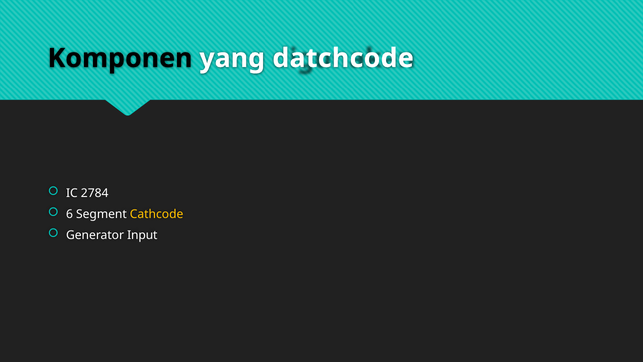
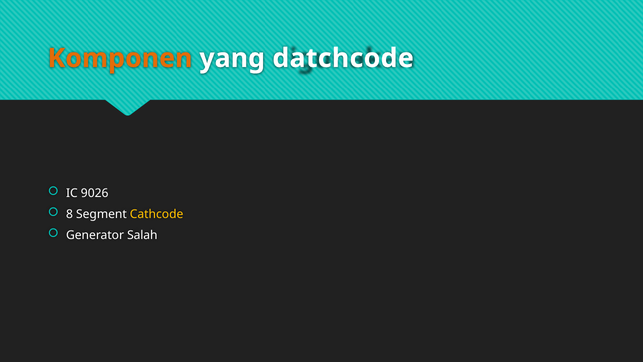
Komponen colour: black -> orange
2784: 2784 -> 9026
6: 6 -> 8
Input: Input -> Salah
